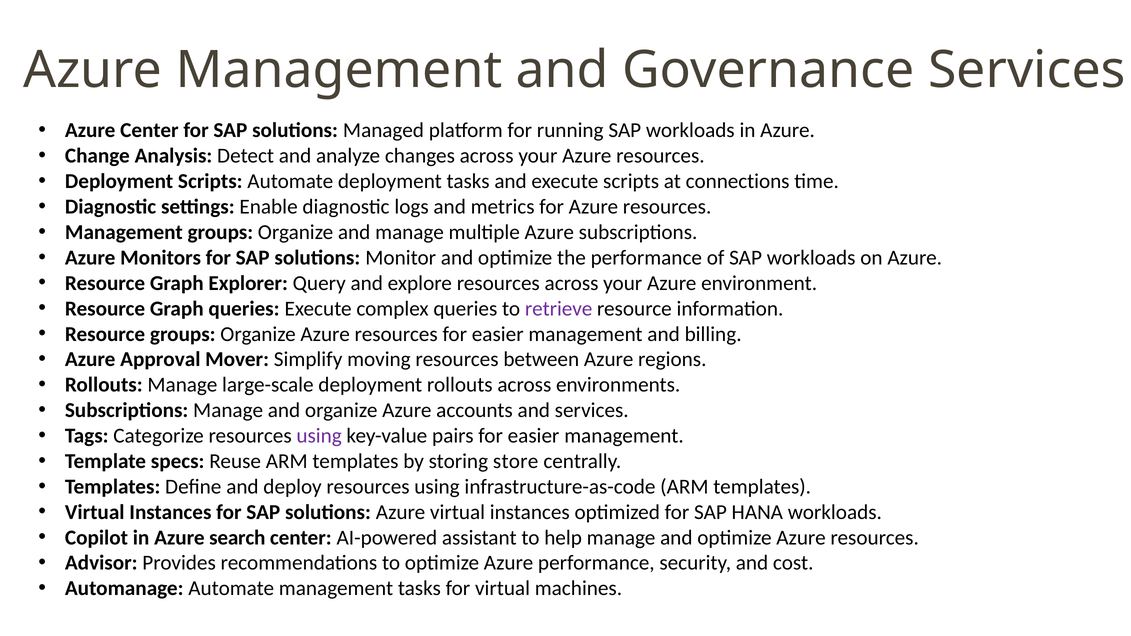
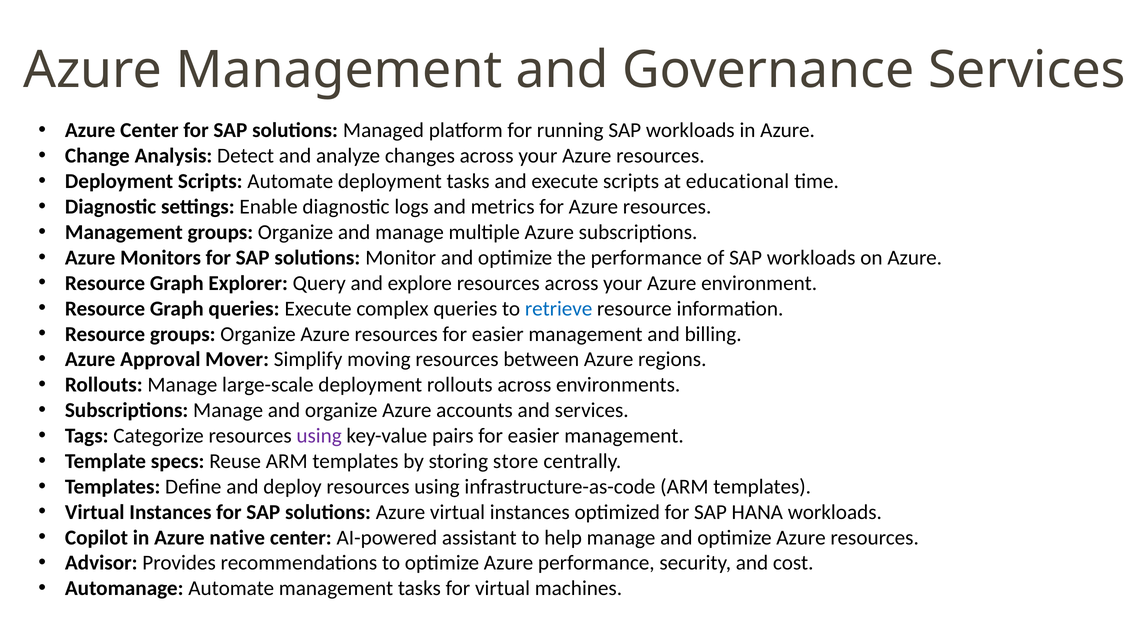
connections: connections -> educational
retrieve colour: purple -> blue
search: search -> native
